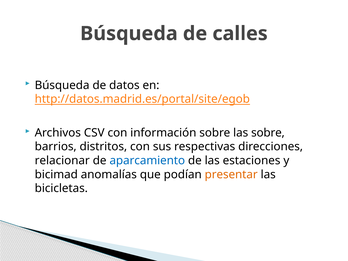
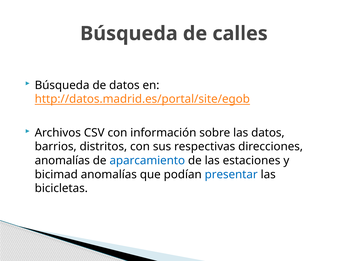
las sobre: sobre -> datos
relacionar at (62, 161): relacionar -> anomalías
presentar colour: orange -> blue
